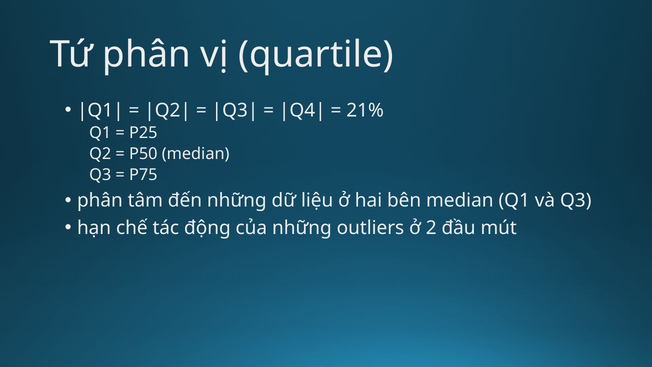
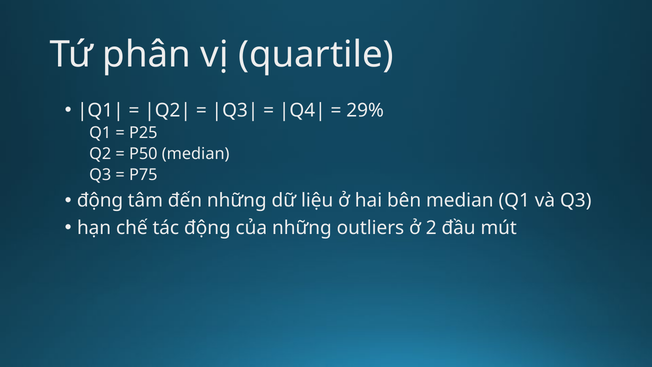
21%: 21% -> 29%
phân at (100, 200): phân -> động
